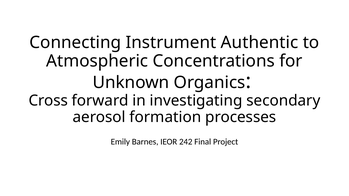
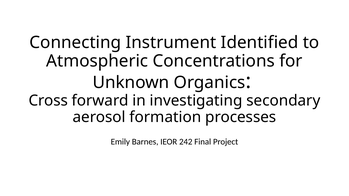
Authentic: Authentic -> Identified
